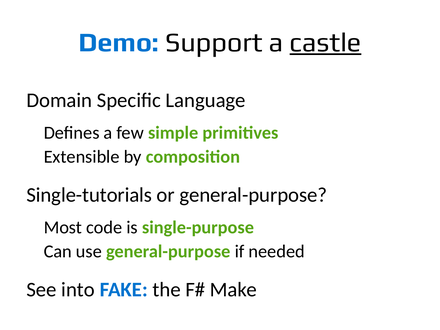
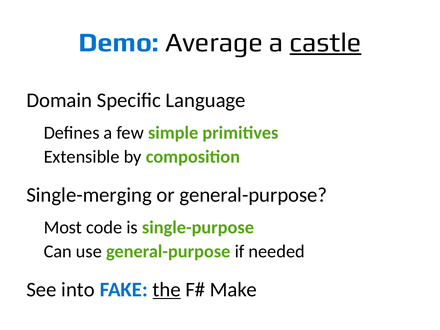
Support: Support -> Average
Single-tutorials: Single-tutorials -> Single-merging
the underline: none -> present
